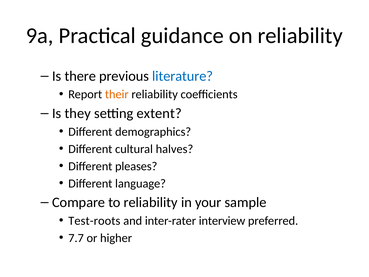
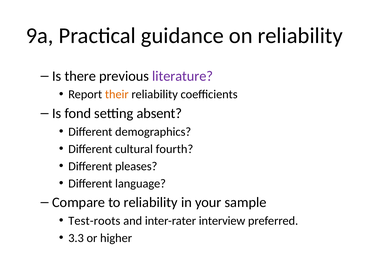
literature colour: blue -> purple
they: they -> fond
extent: extent -> absent
halves: halves -> fourth
7.7: 7.7 -> 3.3
